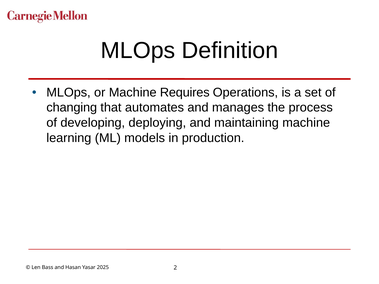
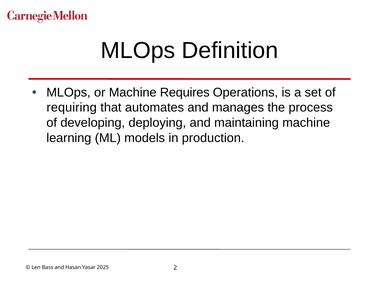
changing: changing -> requiring
